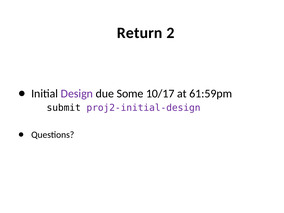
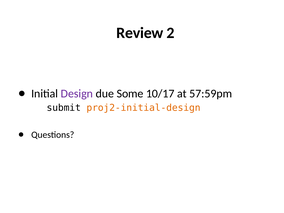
Return: Return -> Review
61:59pm: 61:59pm -> 57:59pm
proj2-initial-design colour: purple -> orange
